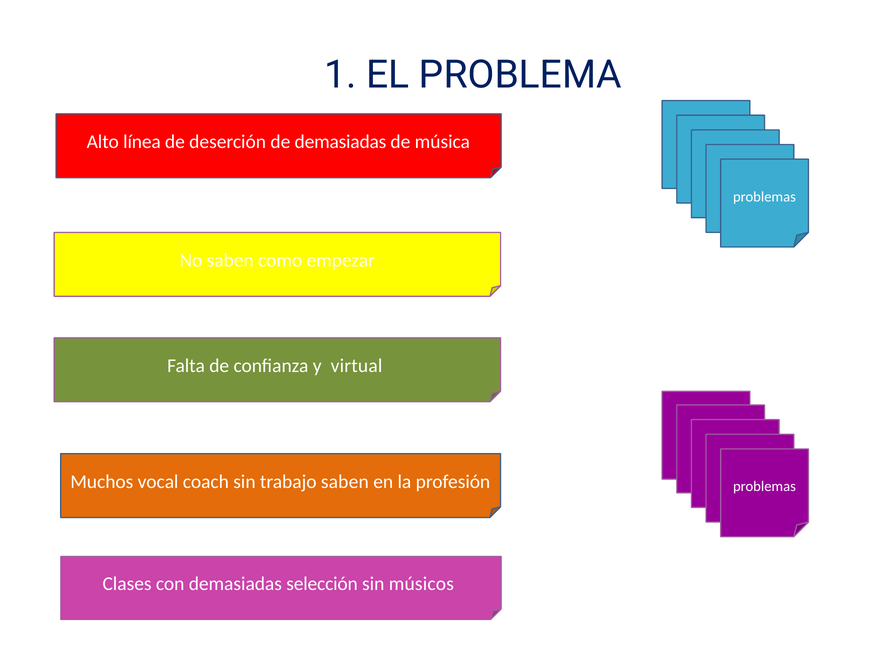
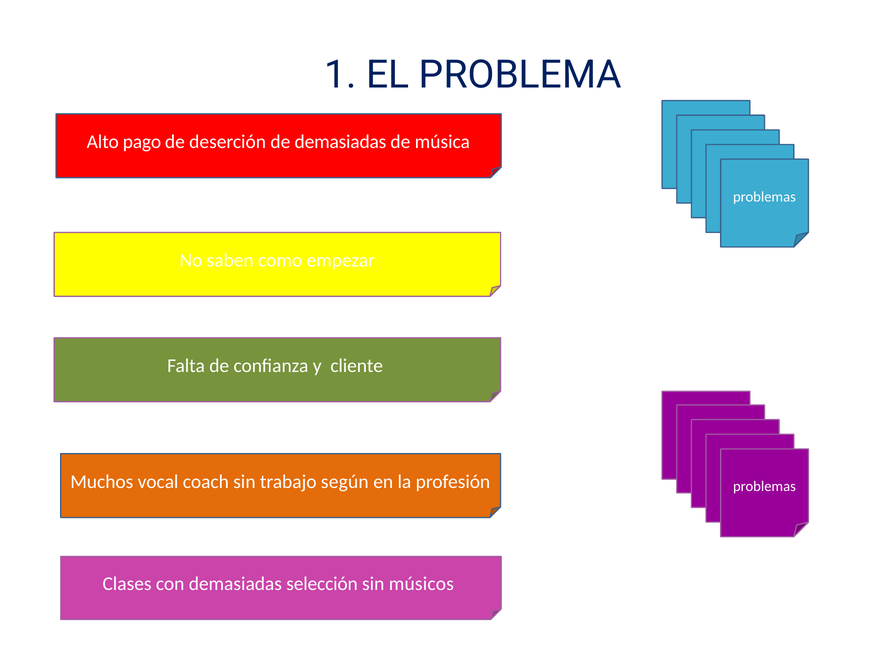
línea: línea -> pago
virtual: virtual -> cliente
trabajo saben: saben -> según
